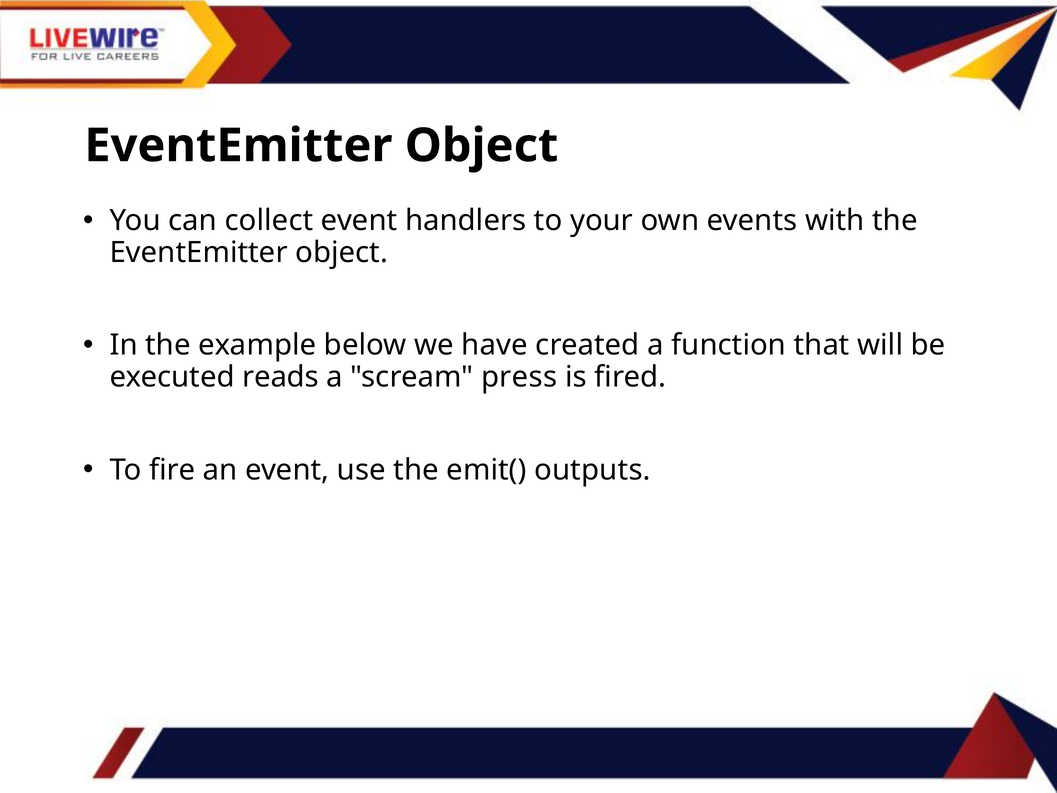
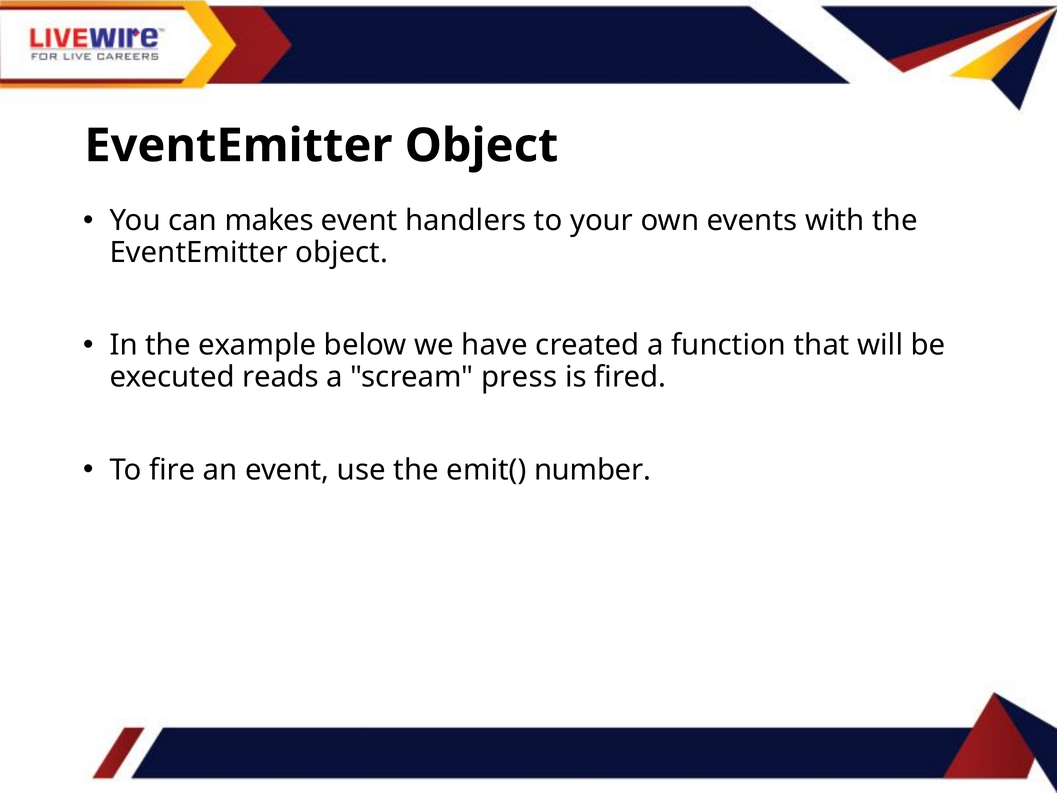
collect: collect -> makes
outputs: outputs -> number
